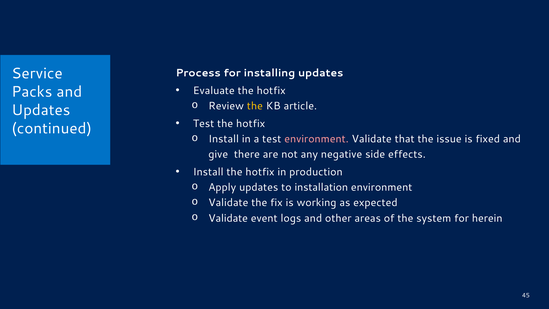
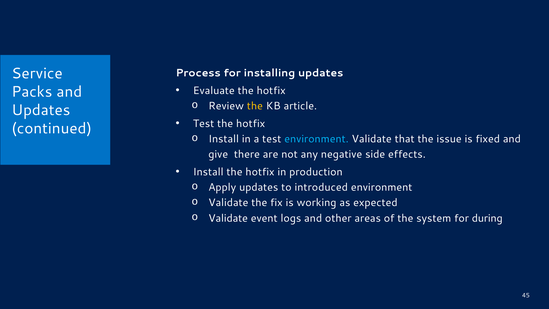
environment at (316, 139) colour: pink -> light blue
installation: installation -> introduced
herein: herein -> during
